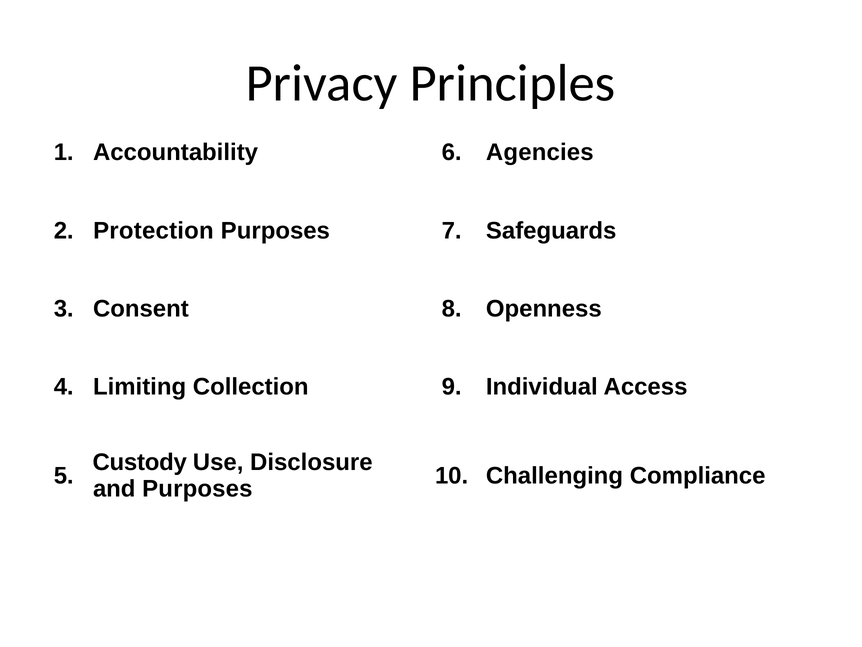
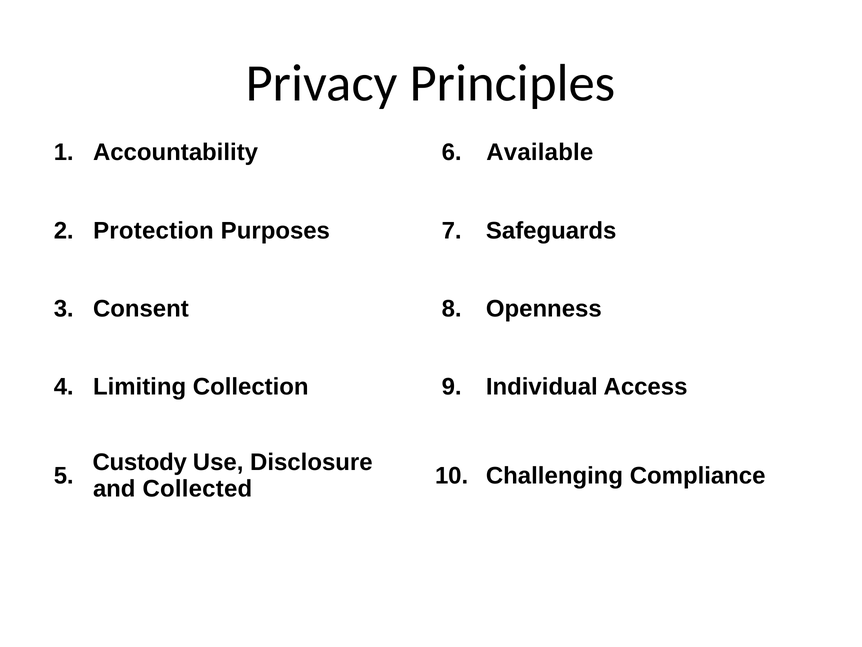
Agencies: Agencies -> Available
and Purposes: Purposes -> Collected
